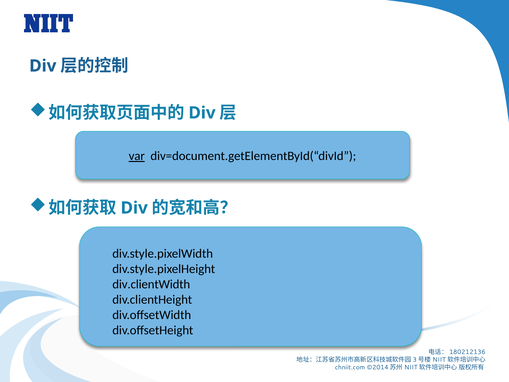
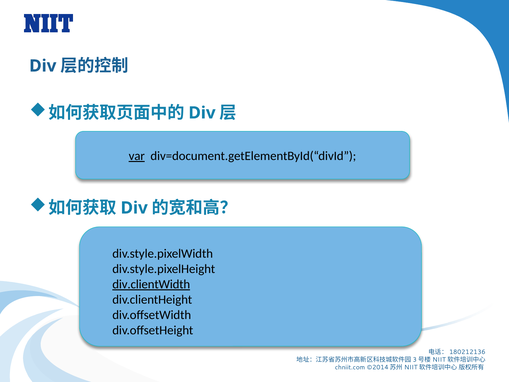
div.clientWidth underline: none -> present
